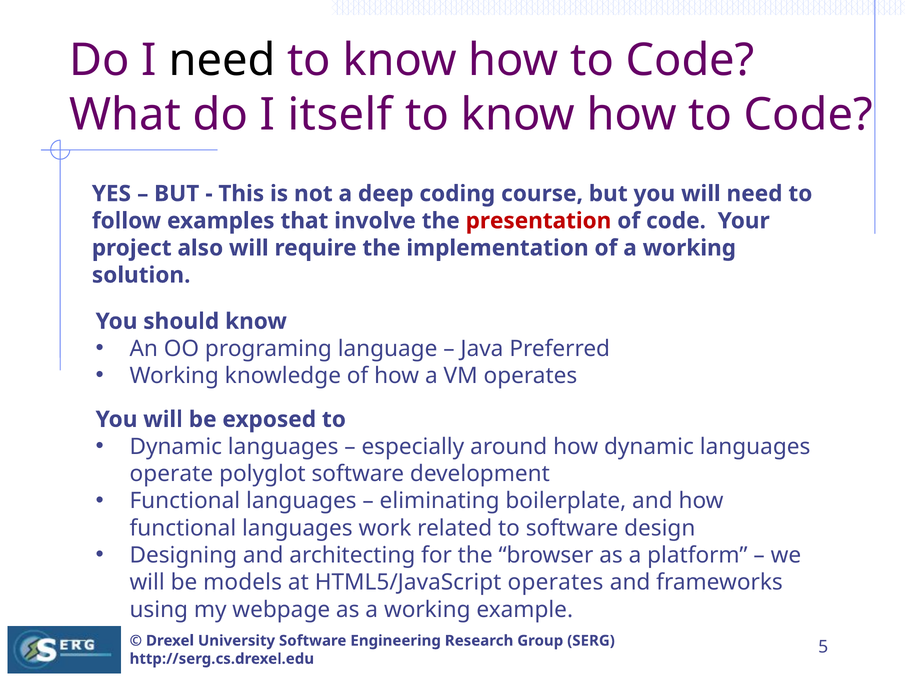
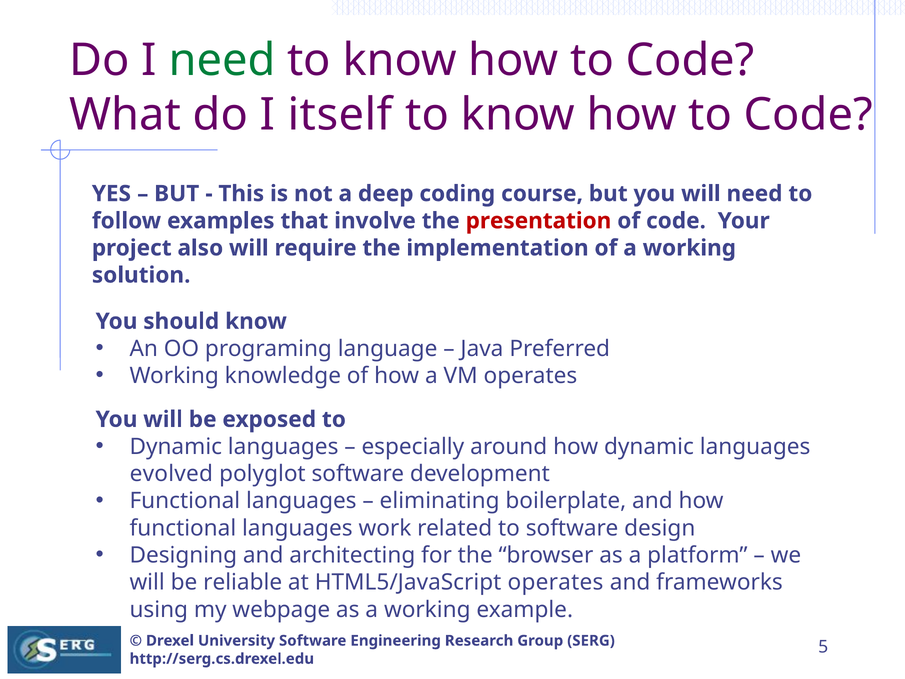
need at (222, 60) colour: black -> green
operate: operate -> evolved
models: models -> reliable
